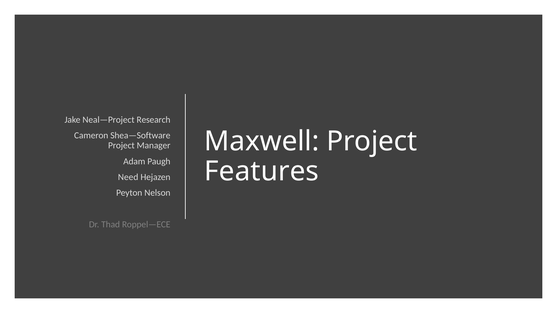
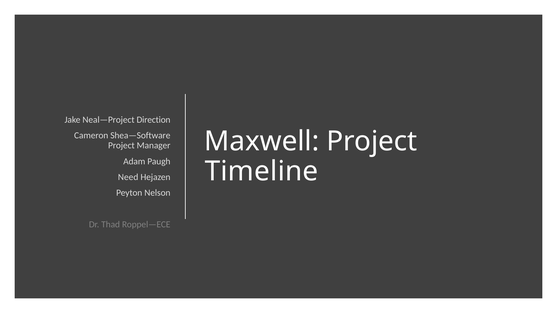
Research: Research -> Direction
Features: Features -> Timeline
